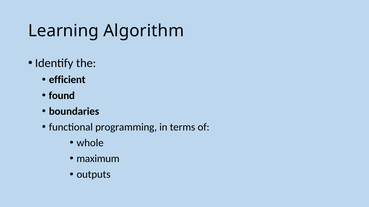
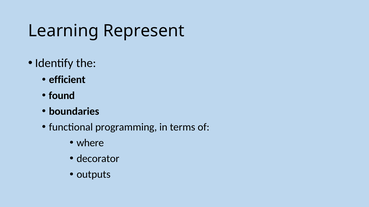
Algorithm: Algorithm -> Represent
whole: whole -> where
maximum: maximum -> decorator
